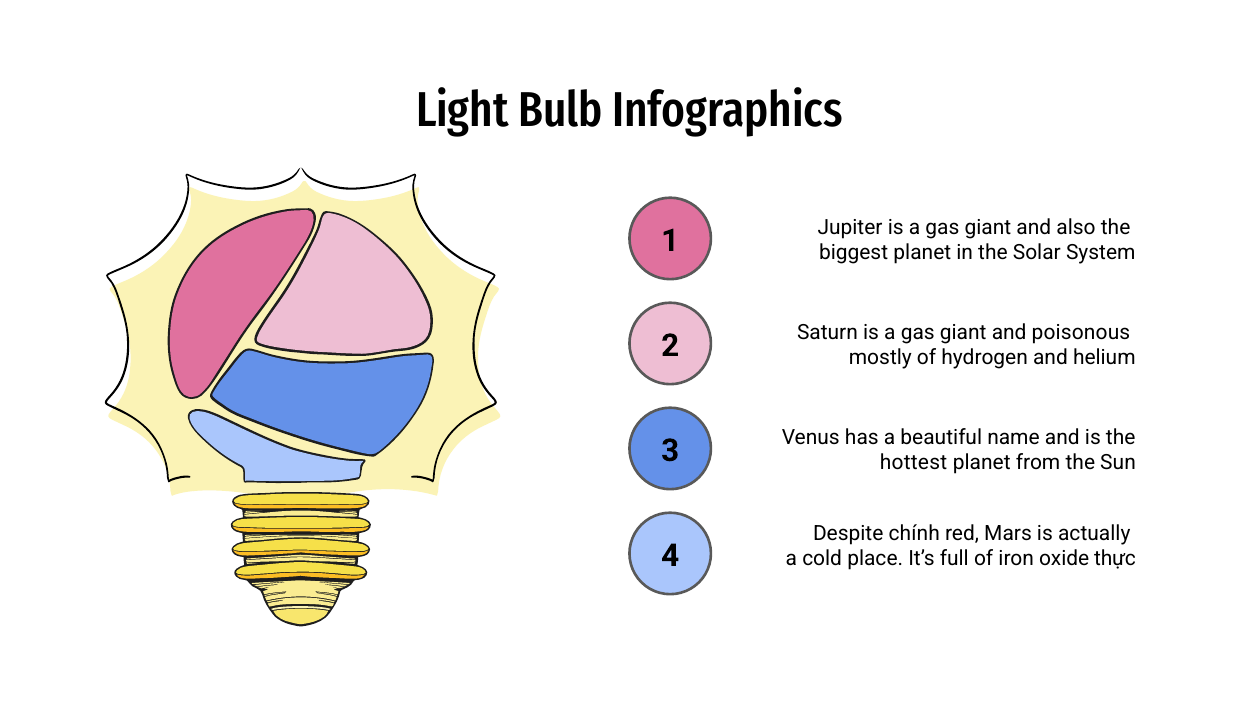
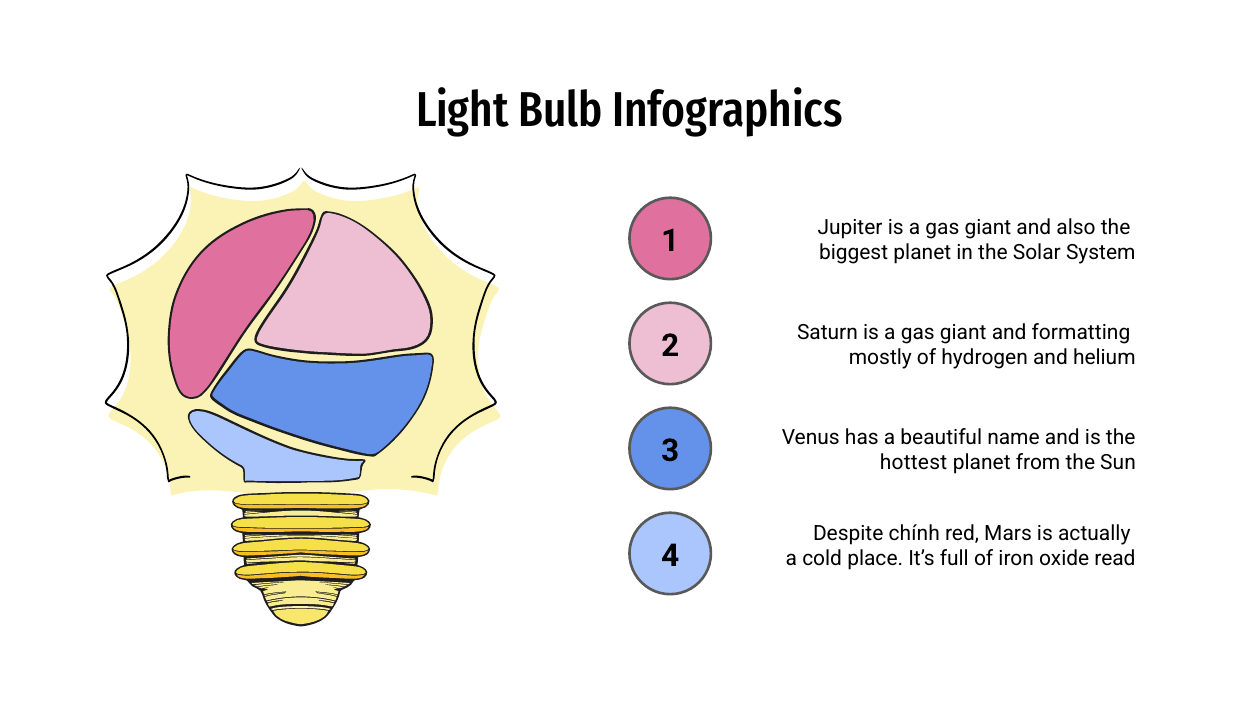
poisonous: poisonous -> formatting
thực: thực -> read
